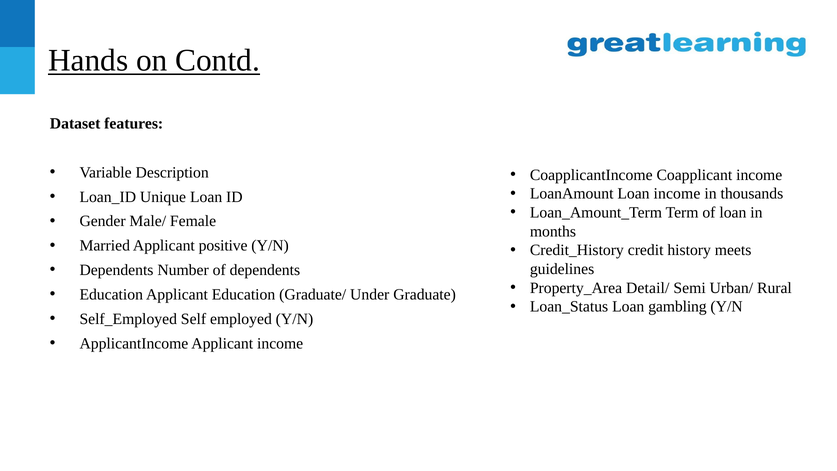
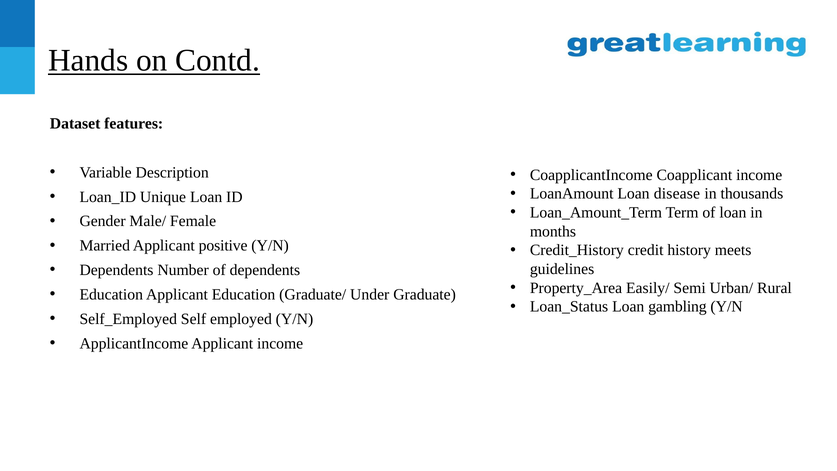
Loan income: income -> disease
Detail/: Detail/ -> Easily/
